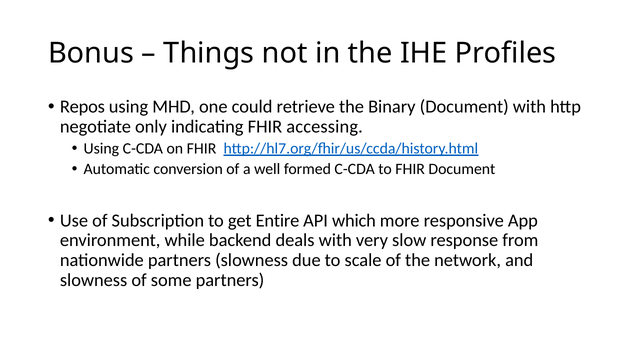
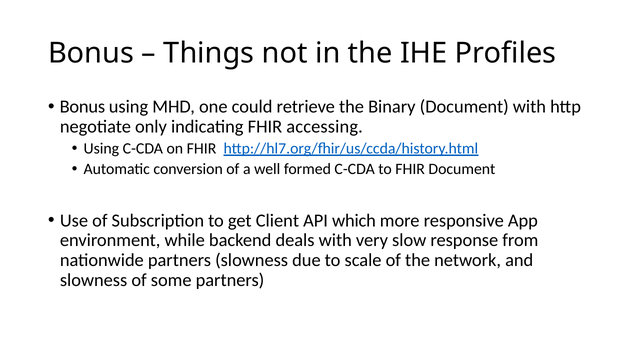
Repos at (82, 107): Repos -> Bonus
Entire: Entire -> Client
